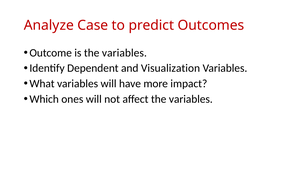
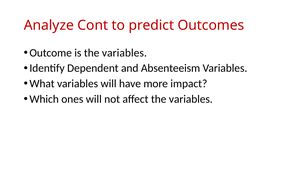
Case: Case -> Cont
Visualization: Visualization -> Absenteeism
